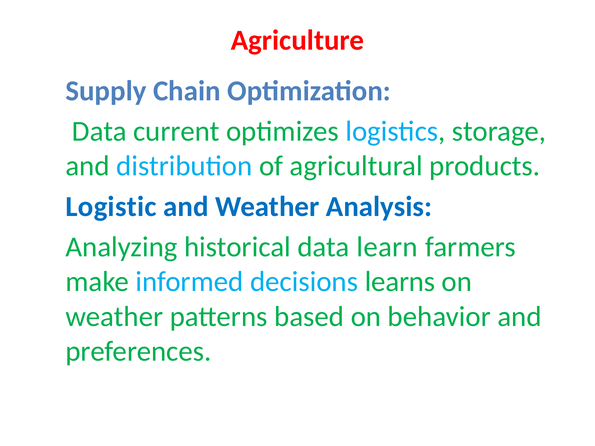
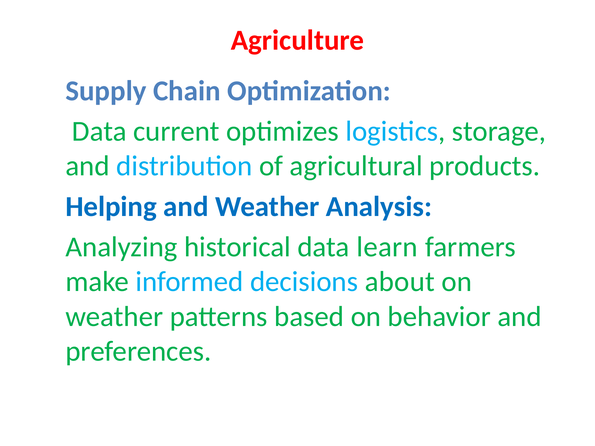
Logistic: Logistic -> Helping
learns: learns -> about
